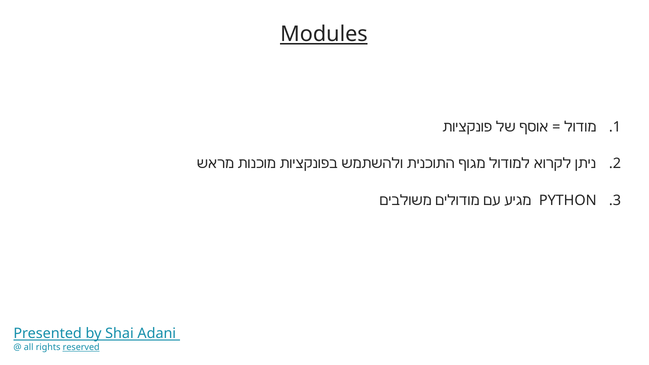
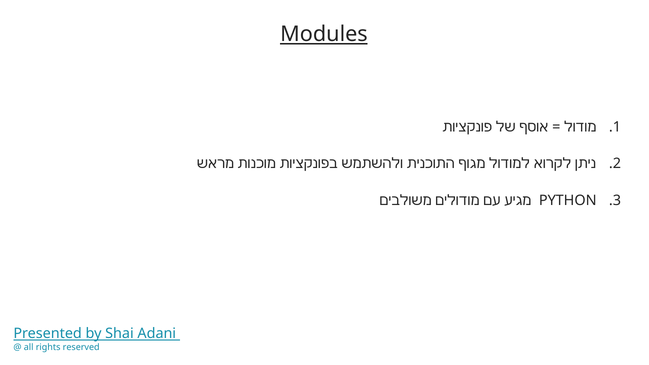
reserved underline: present -> none
